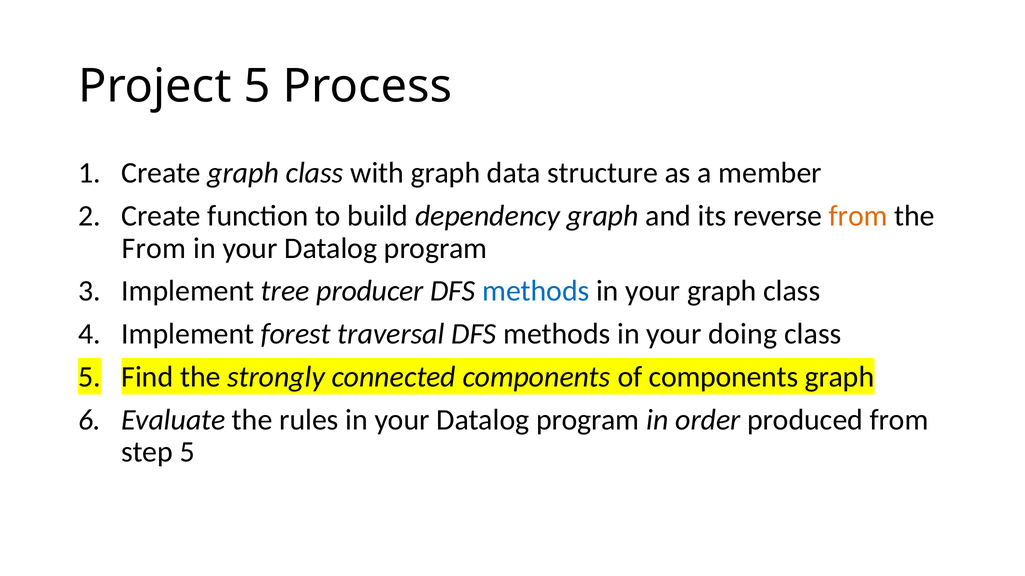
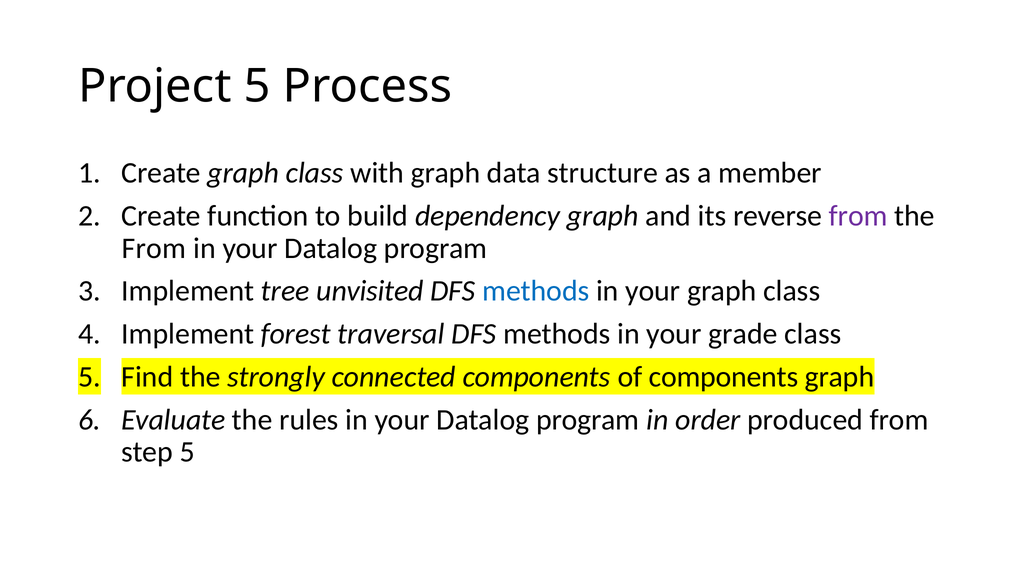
from at (858, 216) colour: orange -> purple
producer: producer -> unvisited
doing: doing -> grade
